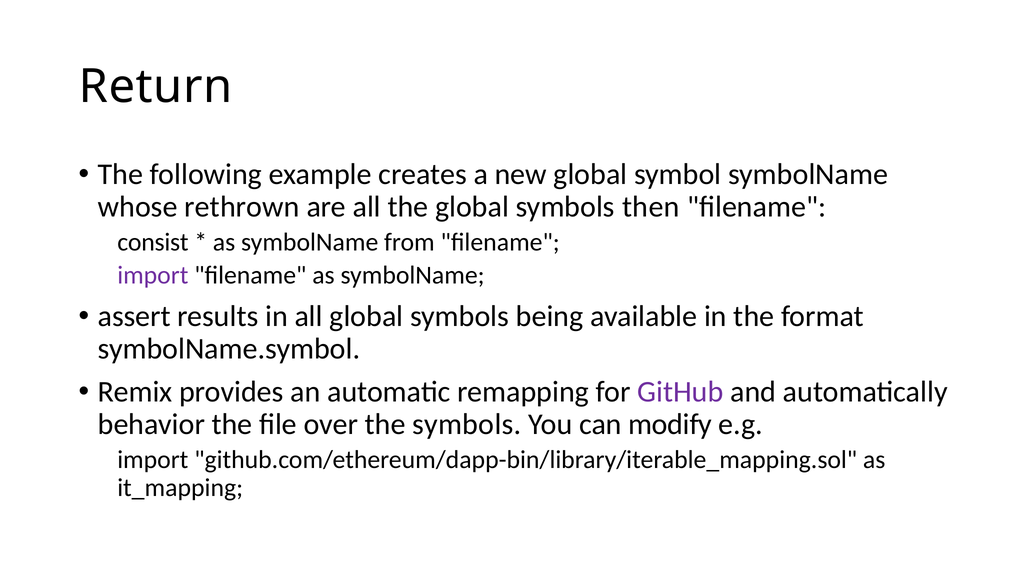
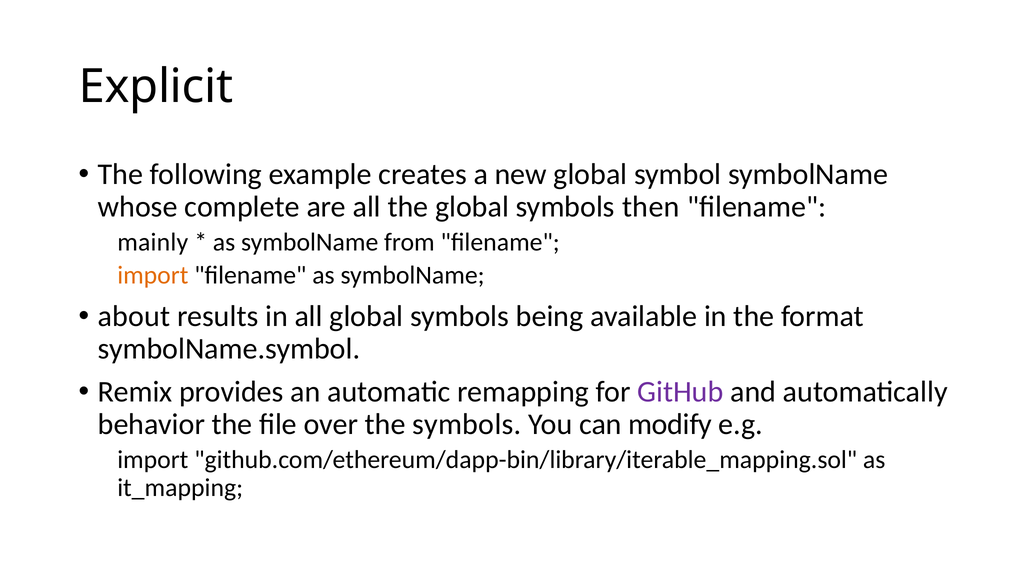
Return: Return -> Explicit
rethrown: rethrown -> complete
consist: consist -> mainly
import at (153, 275) colour: purple -> orange
assert: assert -> about
